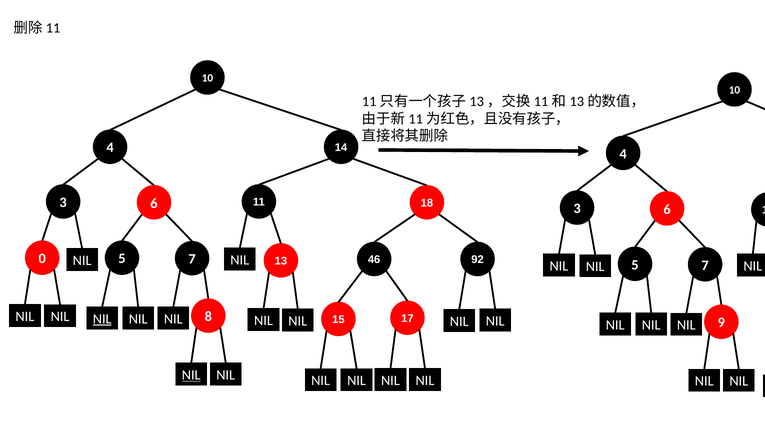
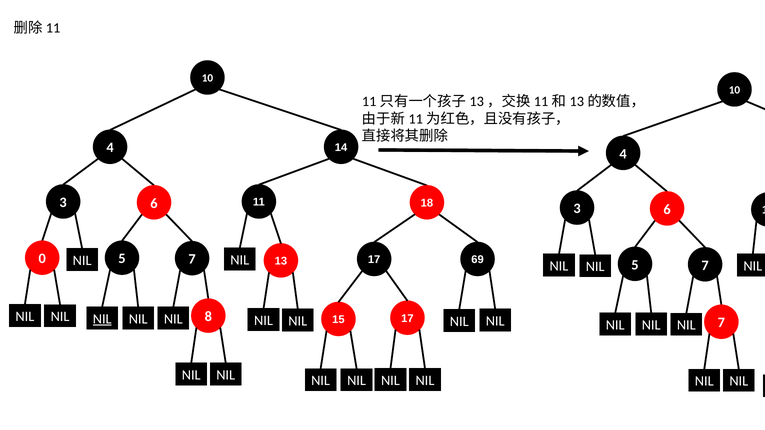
92: 92 -> 69
NIL 46: 46 -> 17
NIL NIL 9: 9 -> 7
NIL at (191, 375) underline: present -> none
